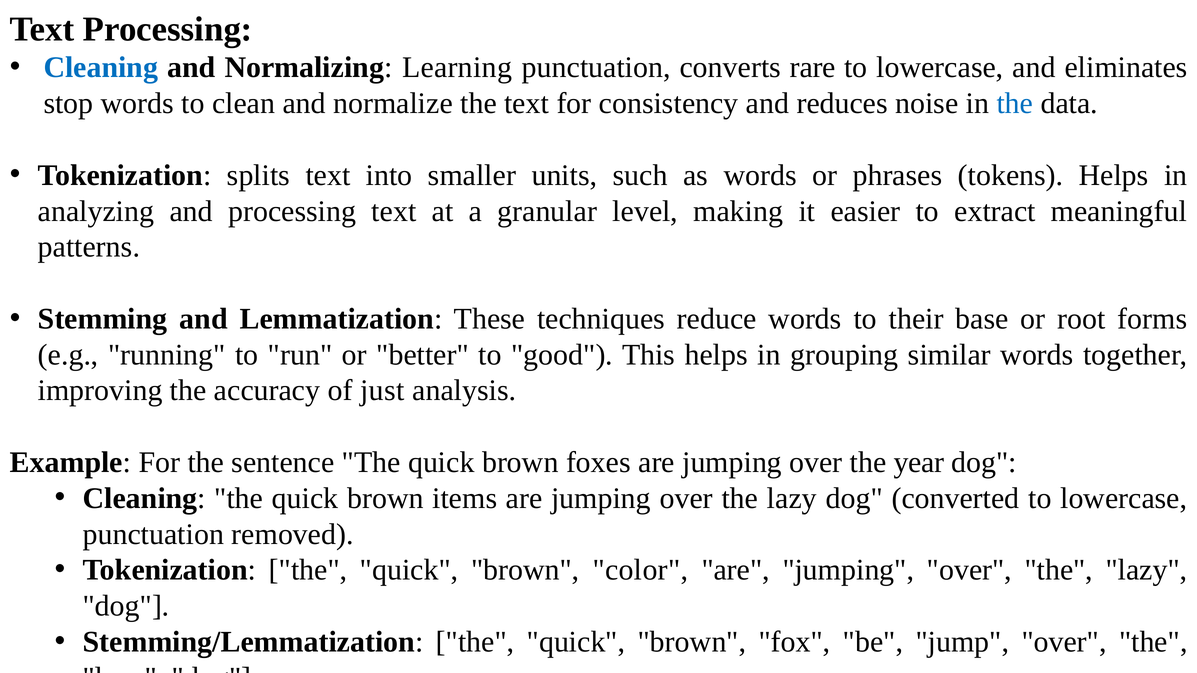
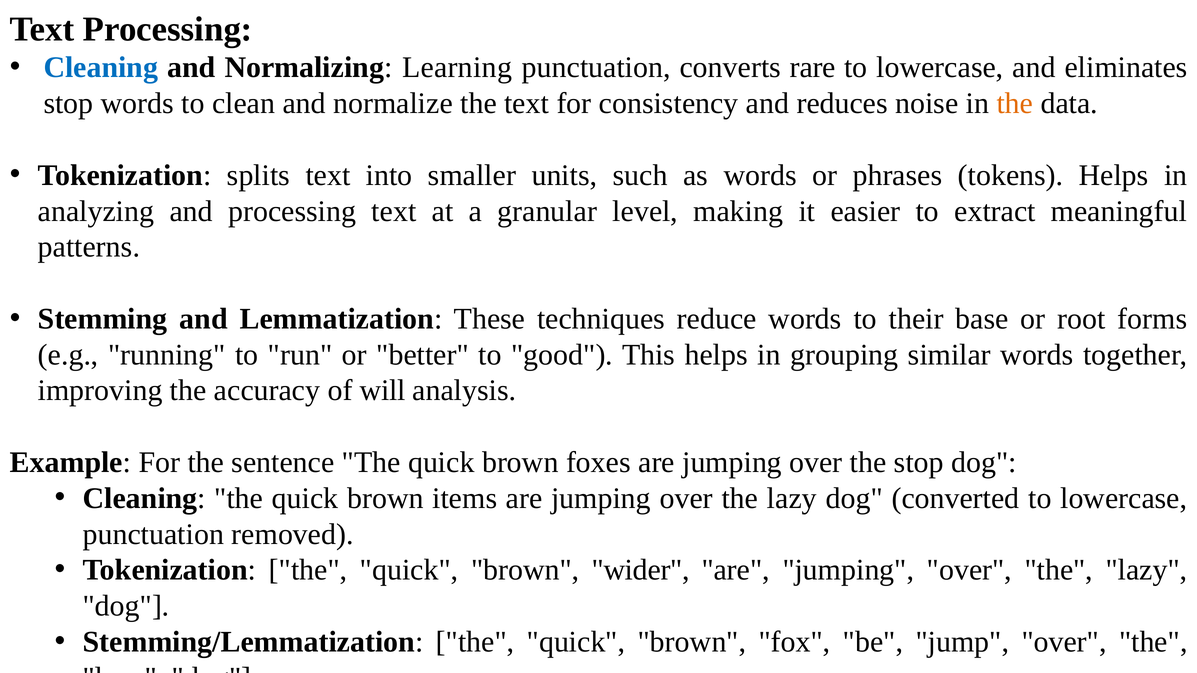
the at (1015, 104) colour: blue -> orange
just: just -> will
the year: year -> stop
color: color -> wider
